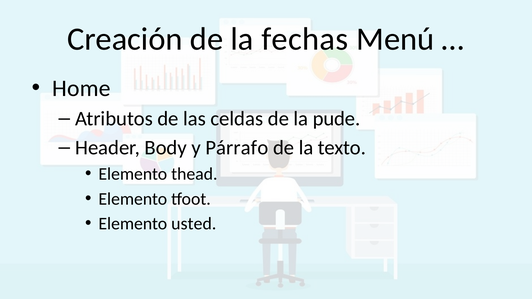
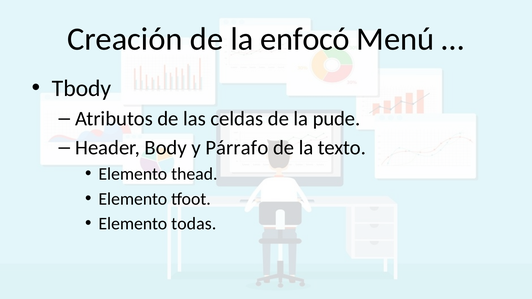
fechas: fechas -> enfocó
Home: Home -> Tbody
usted: usted -> todas
